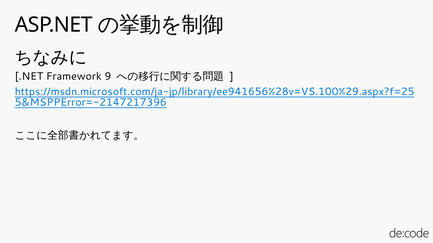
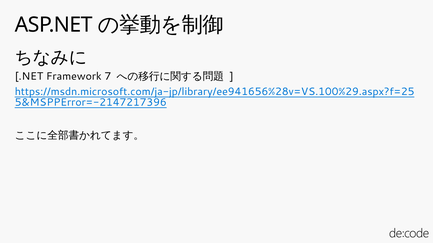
9: 9 -> 7
